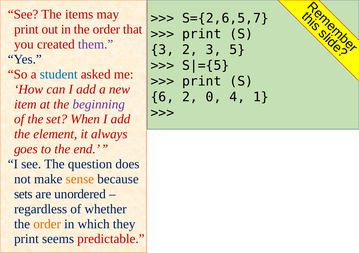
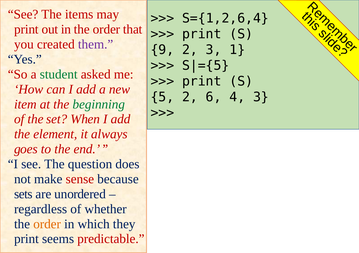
S={2,6,5,7: S={2,6,5,7 -> S={1,2,6,4
3 at (162, 50): 3 -> 9
5: 5 -> 1
student colour: blue -> green
6: 6 -> 5
0: 0 -> 6
4 1: 1 -> 3
beginning colour: purple -> green
sense colour: orange -> red
